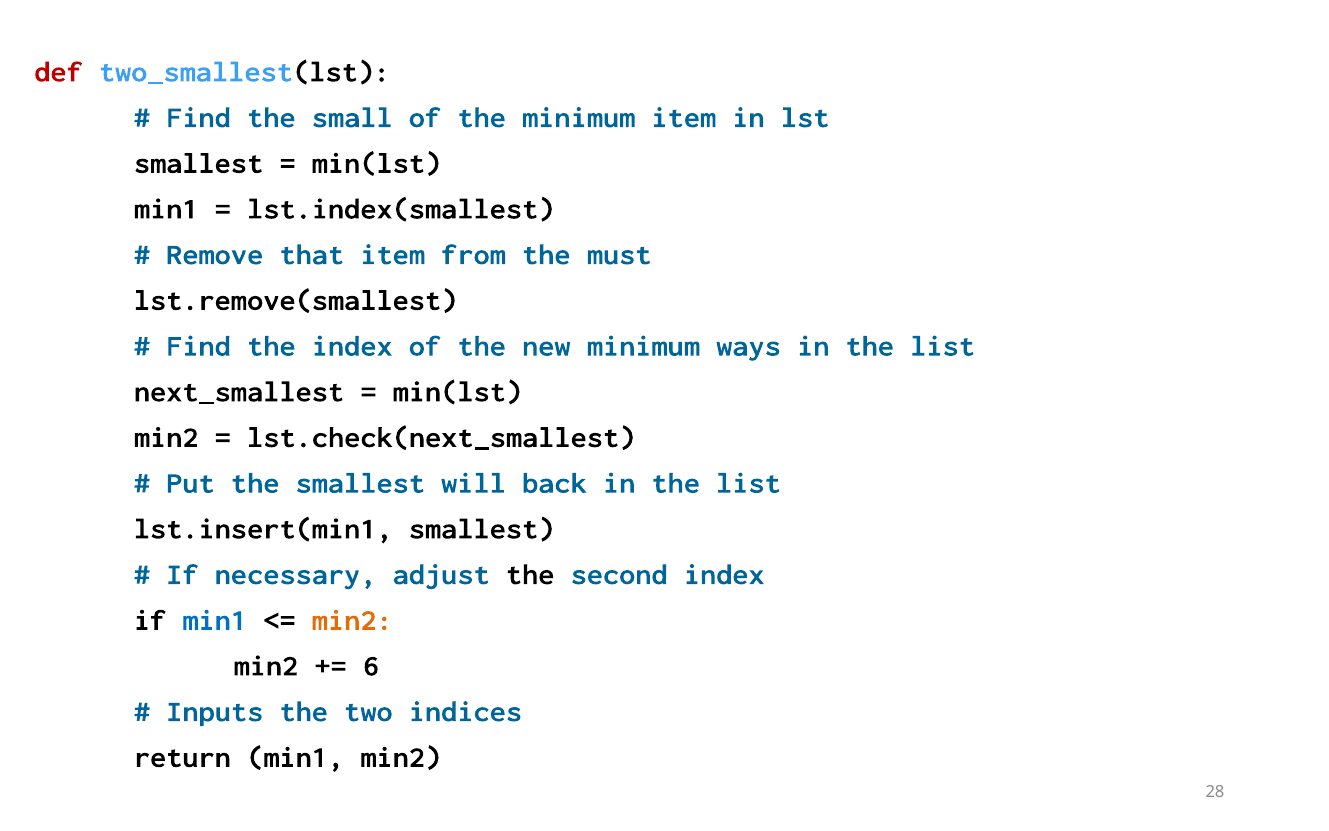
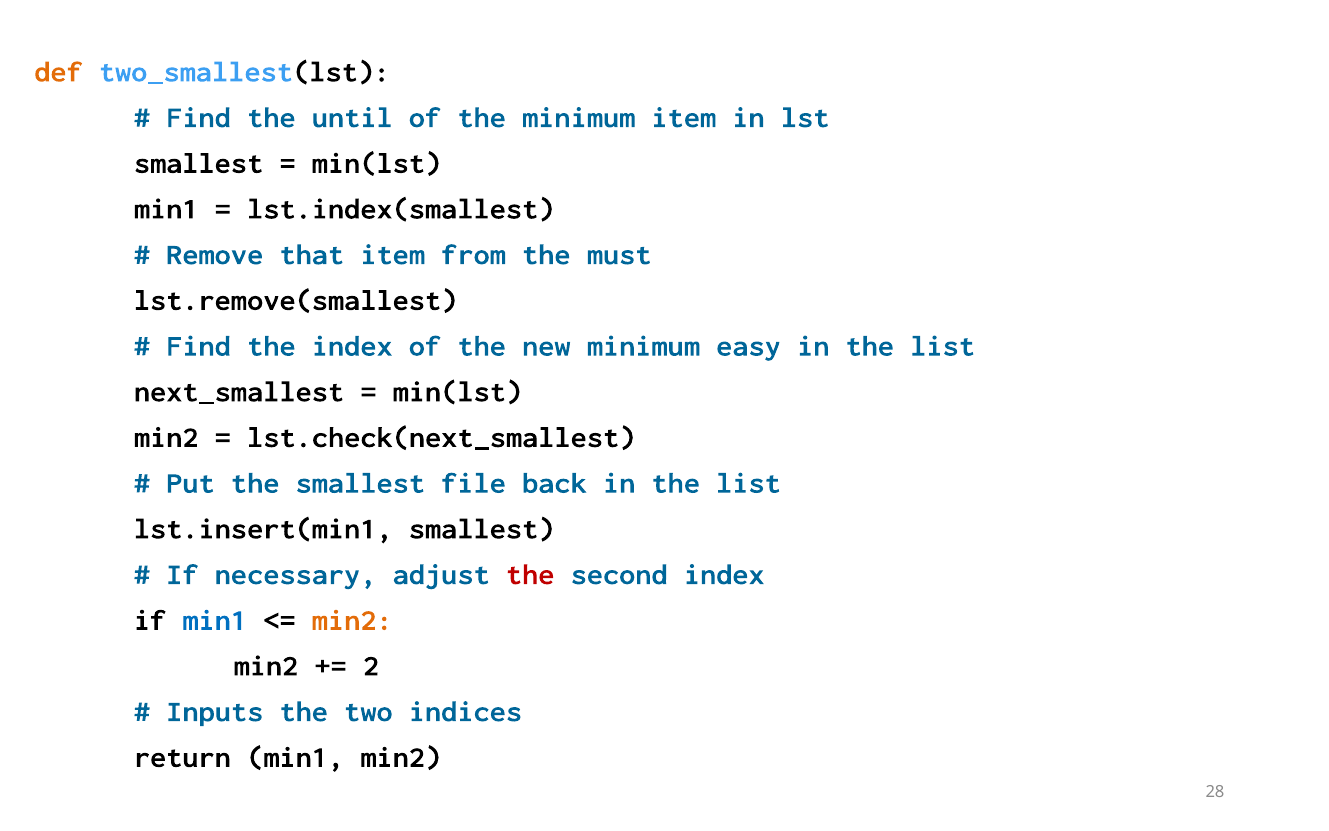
def colour: red -> orange
small: small -> until
ways: ways -> easy
will: will -> file
the at (530, 574) colour: black -> red
6: 6 -> 2
